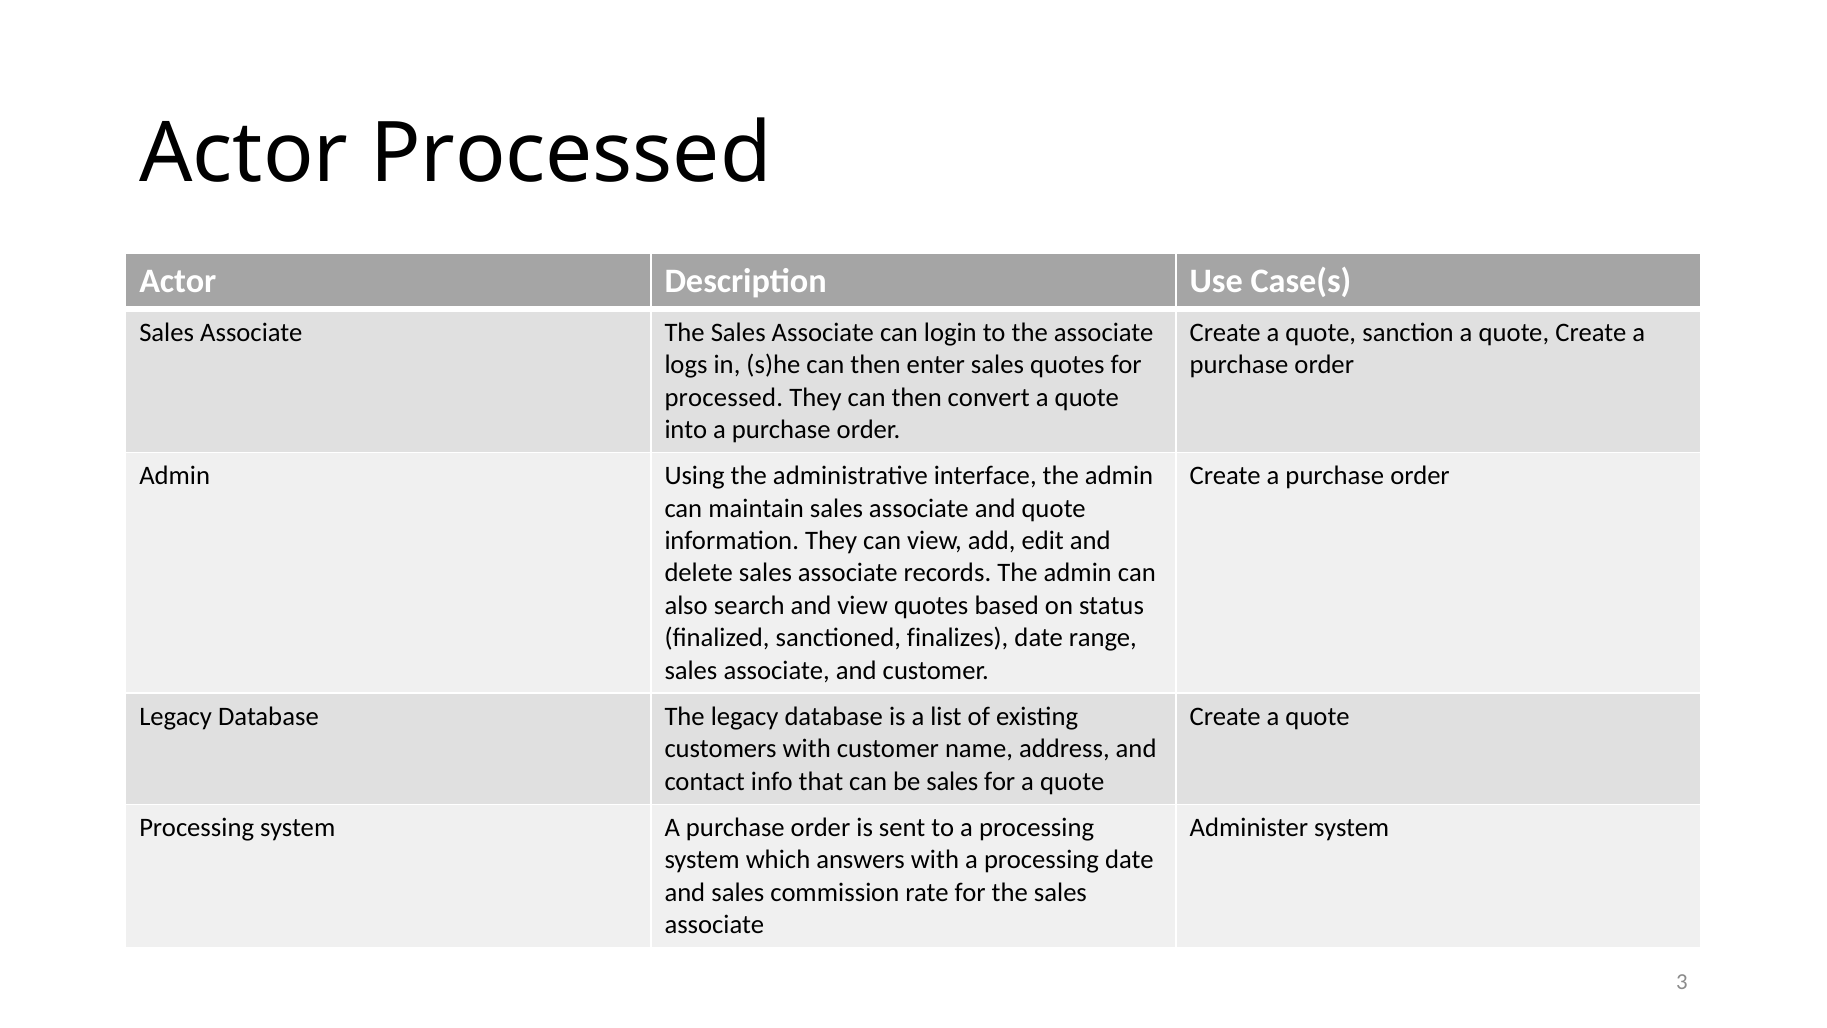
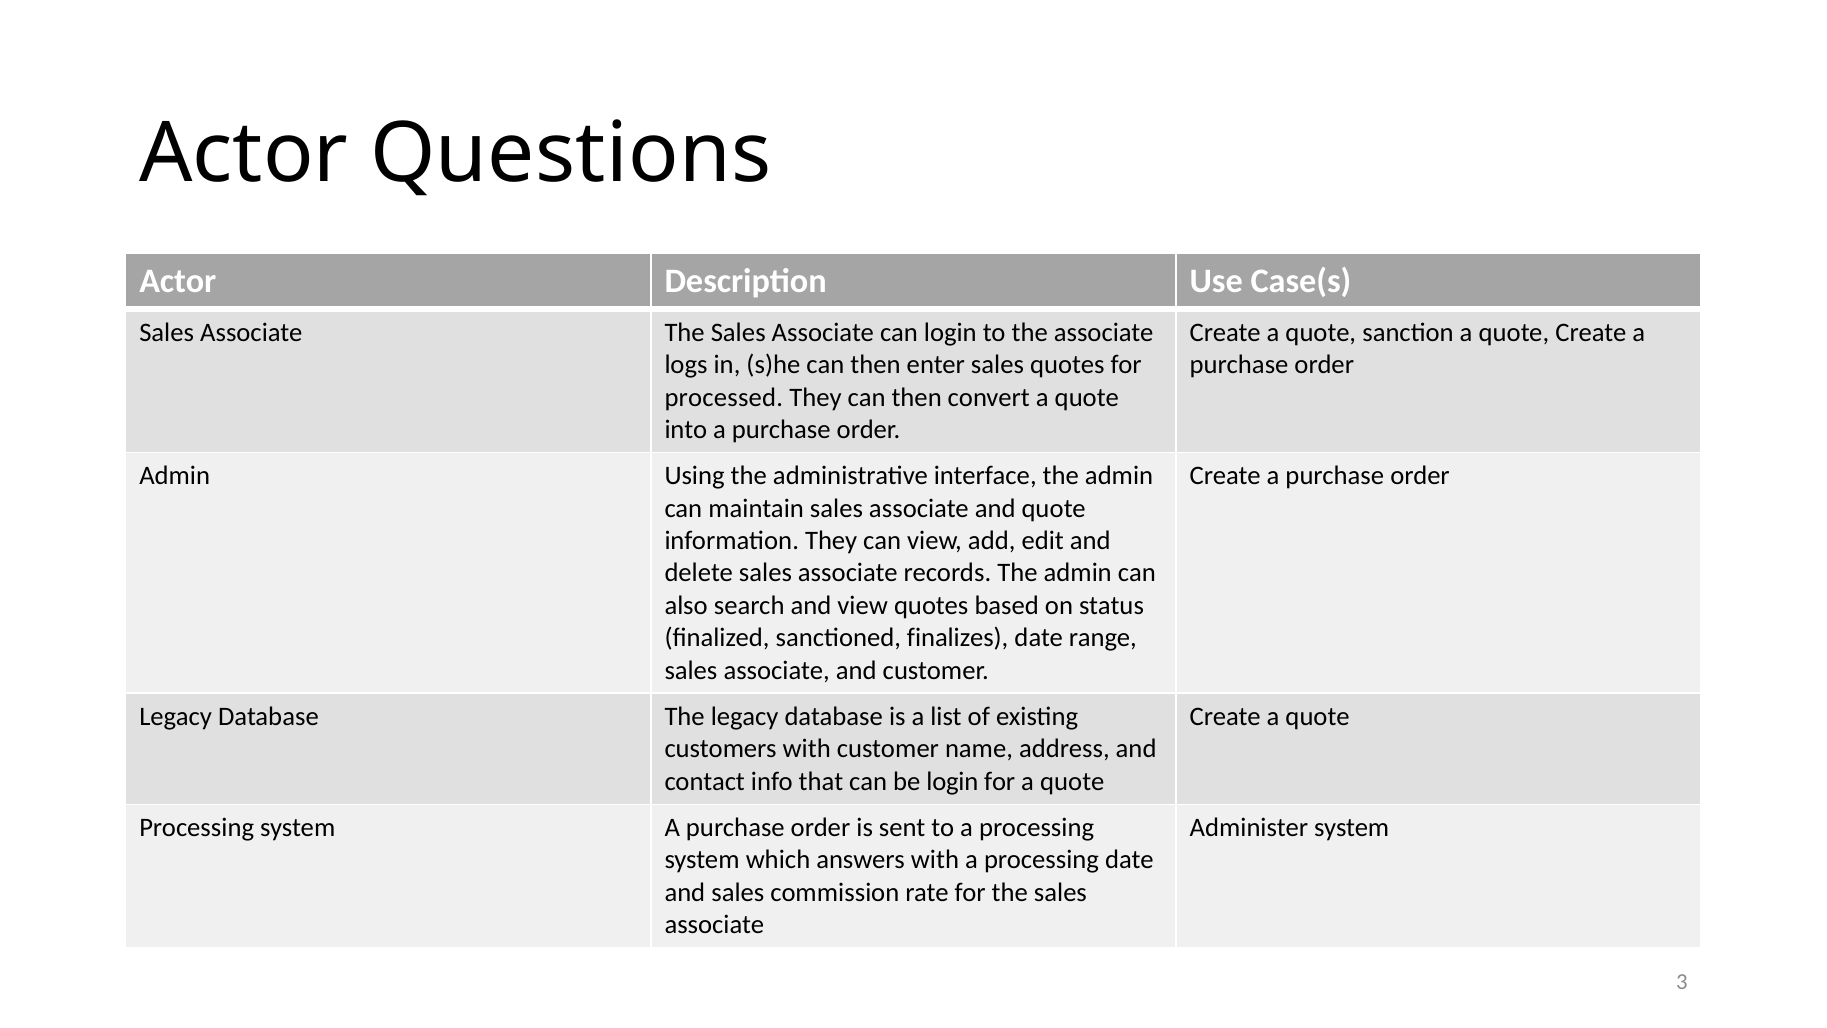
Actor Processed: Processed -> Questions
be sales: sales -> login
